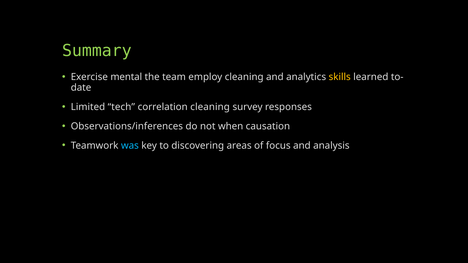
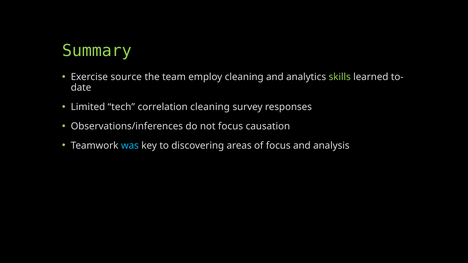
mental: mental -> source
skills colour: yellow -> light green
not when: when -> focus
